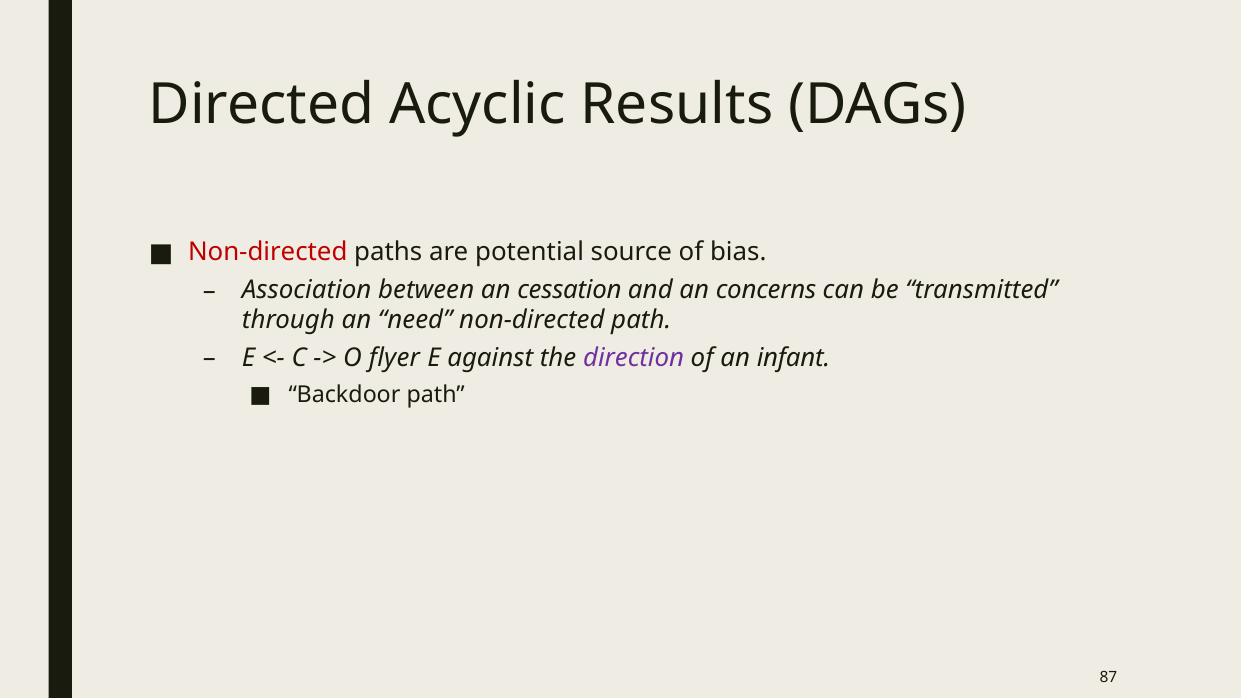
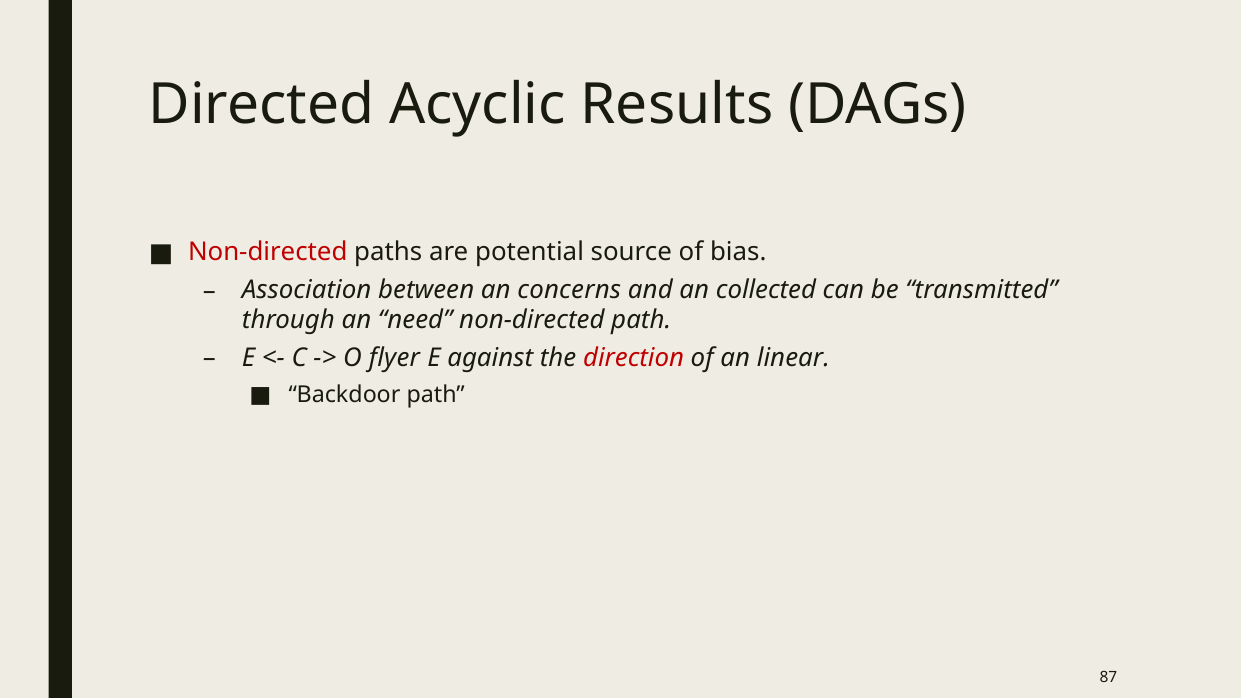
cessation: cessation -> concerns
concerns: concerns -> collected
direction colour: purple -> red
infant: infant -> linear
